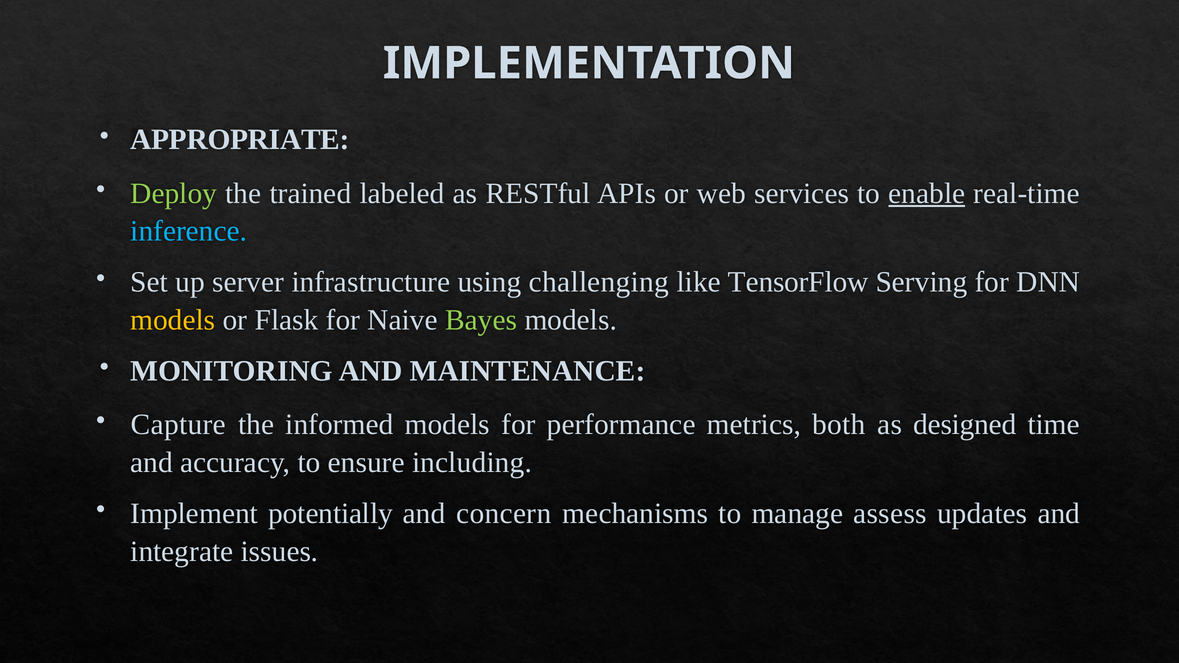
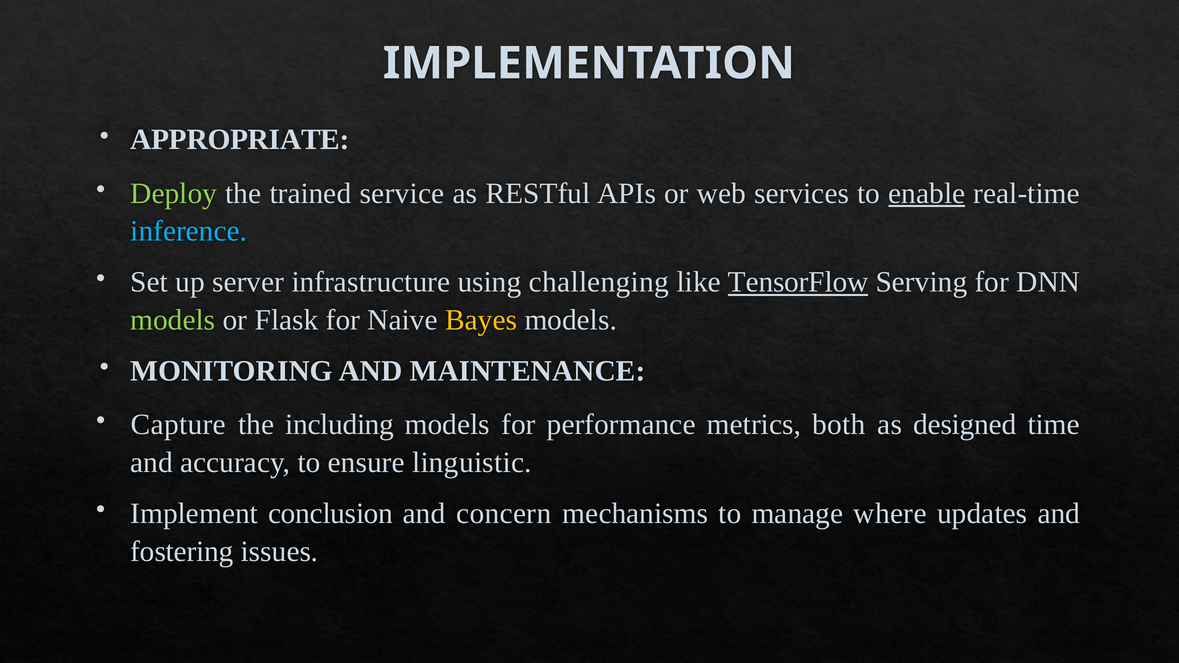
labeled: labeled -> service
TensorFlow underline: none -> present
models at (173, 320) colour: yellow -> light green
Bayes colour: light green -> yellow
informed: informed -> including
including: including -> linguistic
potentially: potentially -> conclusion
assess: assess -> where
integrate: integrate -> fostering
